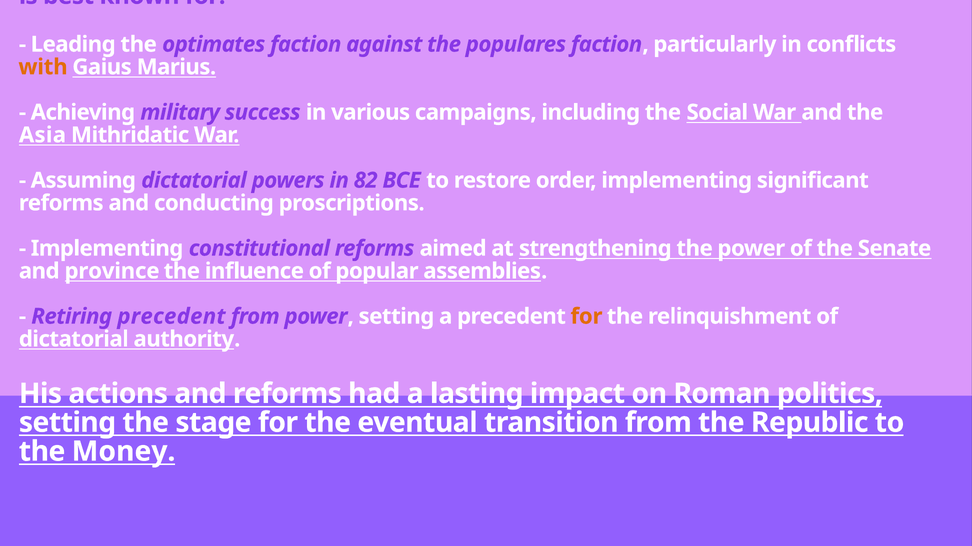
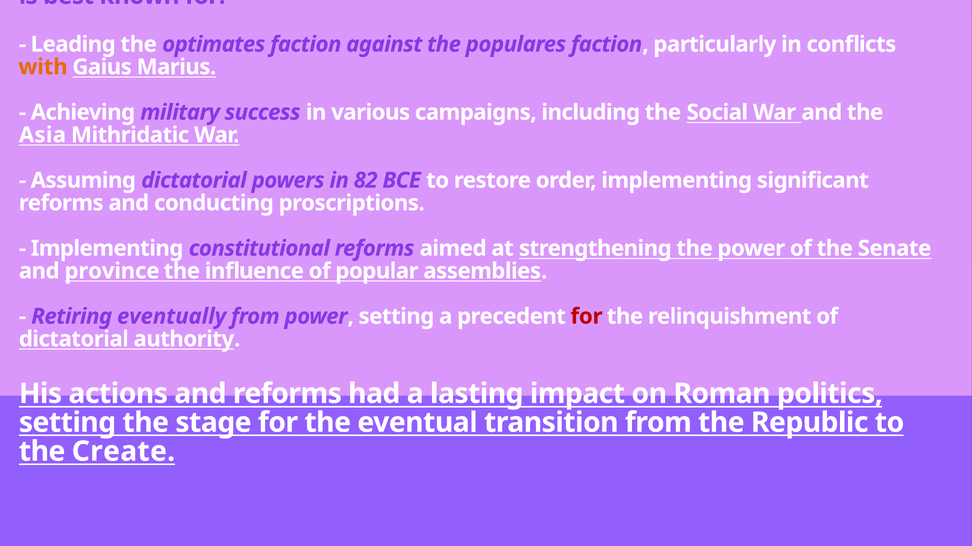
Retiring precedent: precedent -> eventually
for at (586, 317) colour: orange -> red
Money: Money -> Create
